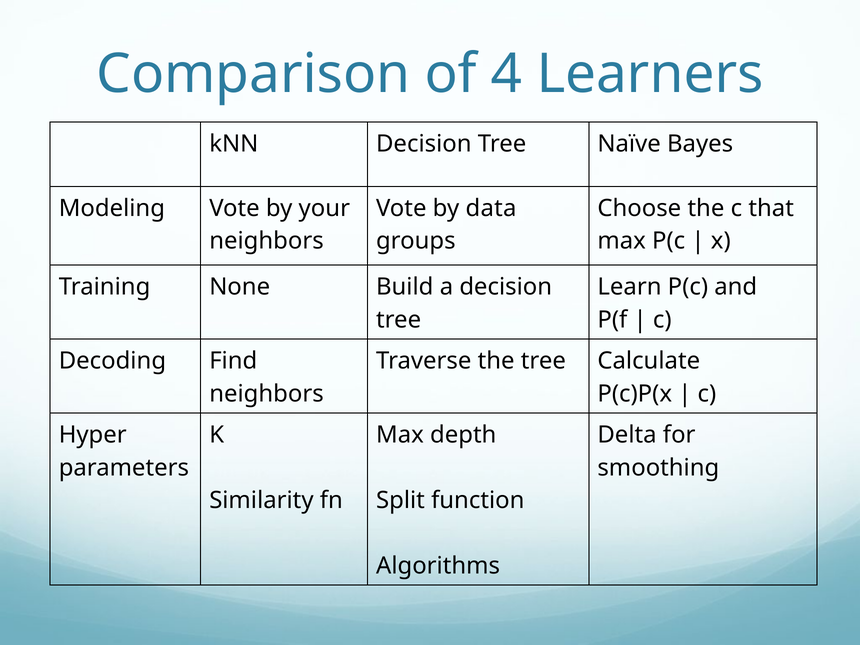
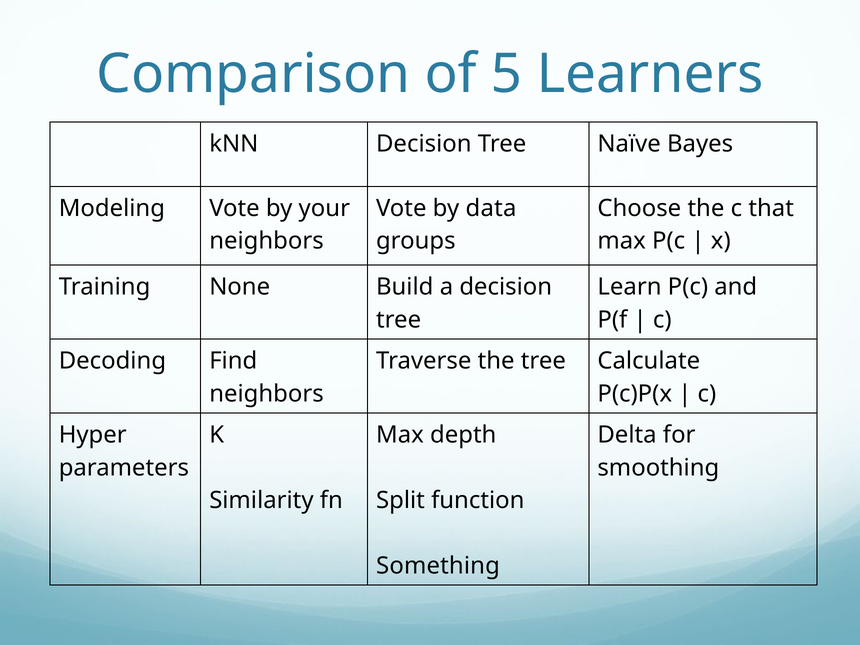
4: 4 -> 5
Algorithms: Algorithms -> Something
